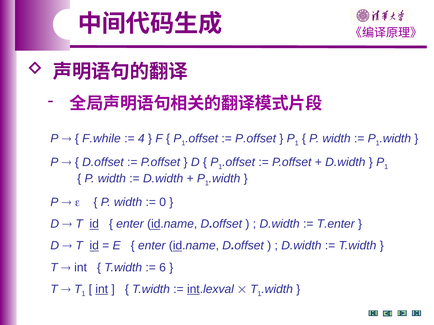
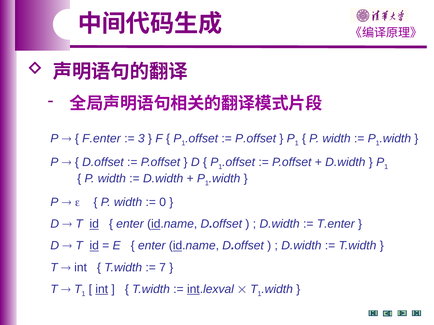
F.while: F.while -> F.enter
4: 4 -> 3
6: 6 -> 7
